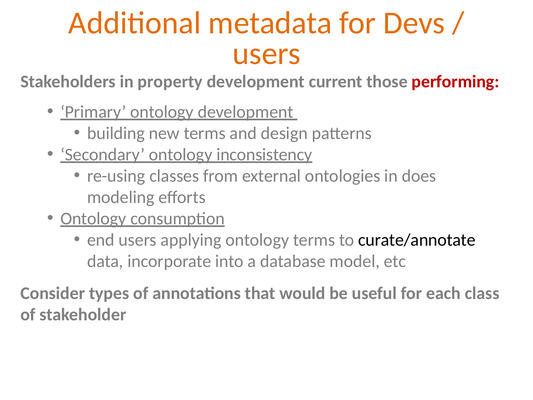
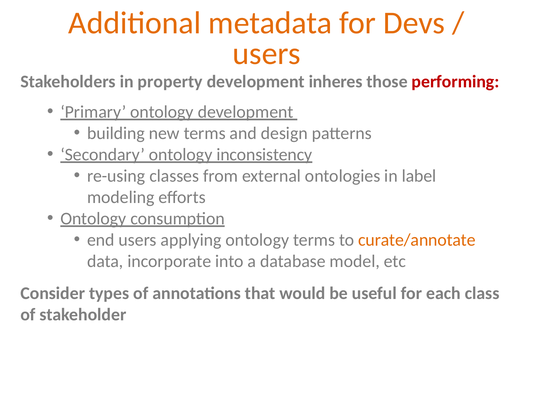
current: current -> inheres
does: does -> label
curate/annotate colour: black -> orange
